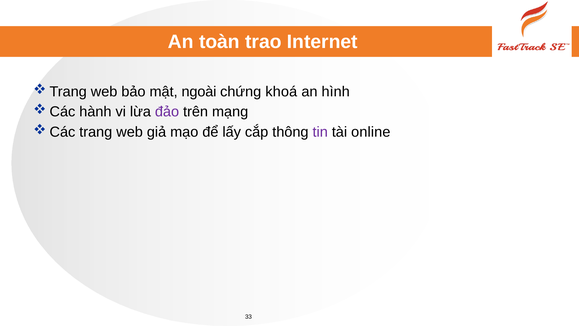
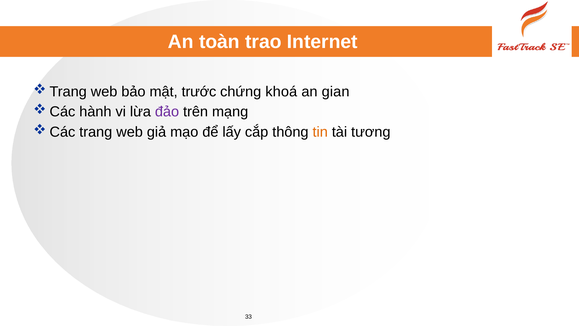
ngoài: ngoài -> trước
hình: hình -> gian
tin colour: purple -> orange
online: online -> tương
